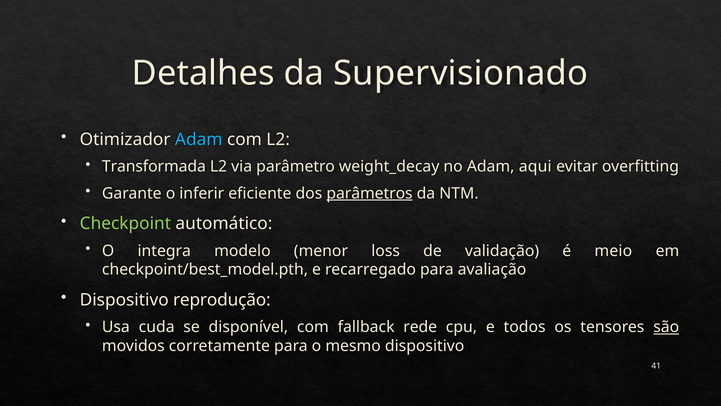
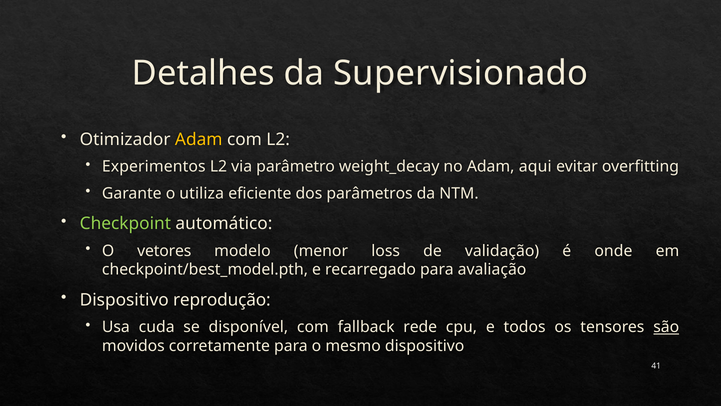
Adam at (199, 139) colour: light blue -> yellow
Transformada: Transformada -> Experimentos
inferir: inferir -> utiliza
parâmetros underline: present -> none
integra: integra -> vetores
meio: meio -> onde
